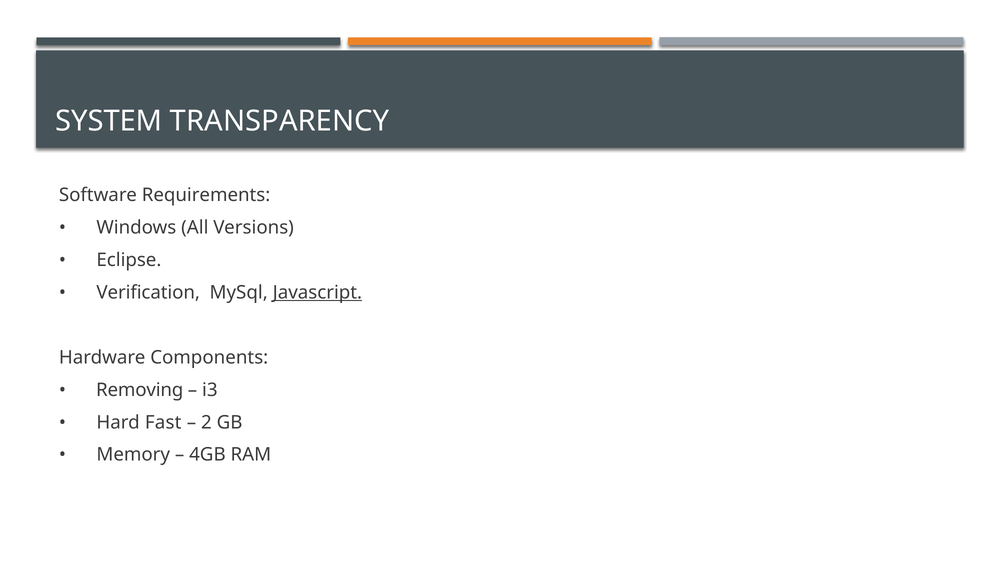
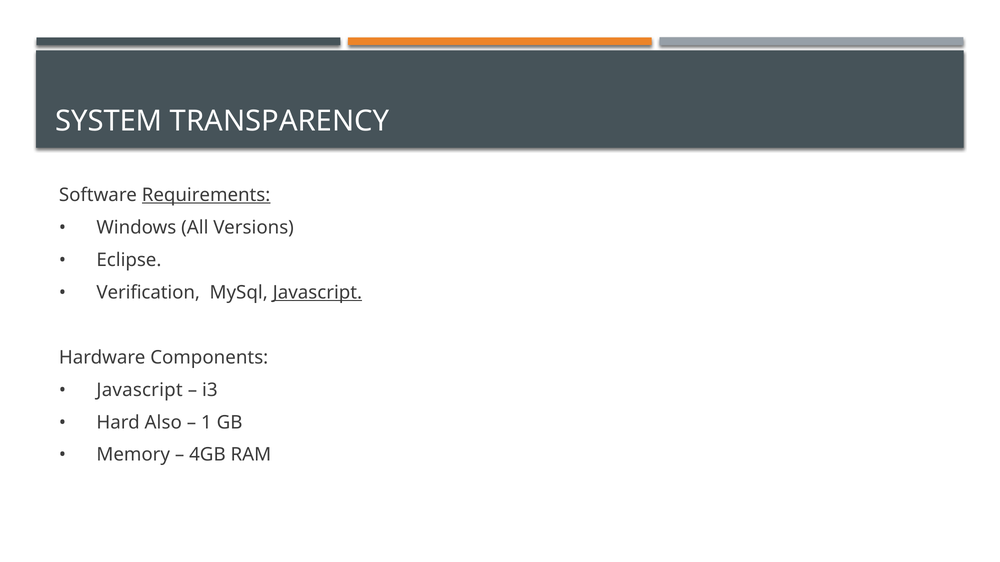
Requirements underline: none -> present
Removing at (140, 390): Removing -> Javascript
Fast: Fast -> Also
2: 2 -> 1
